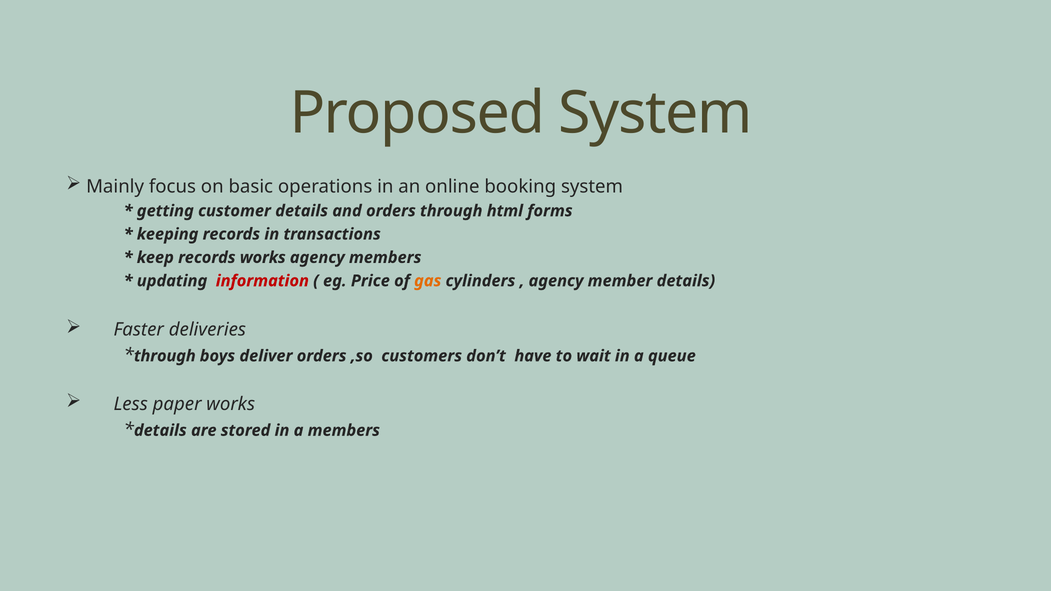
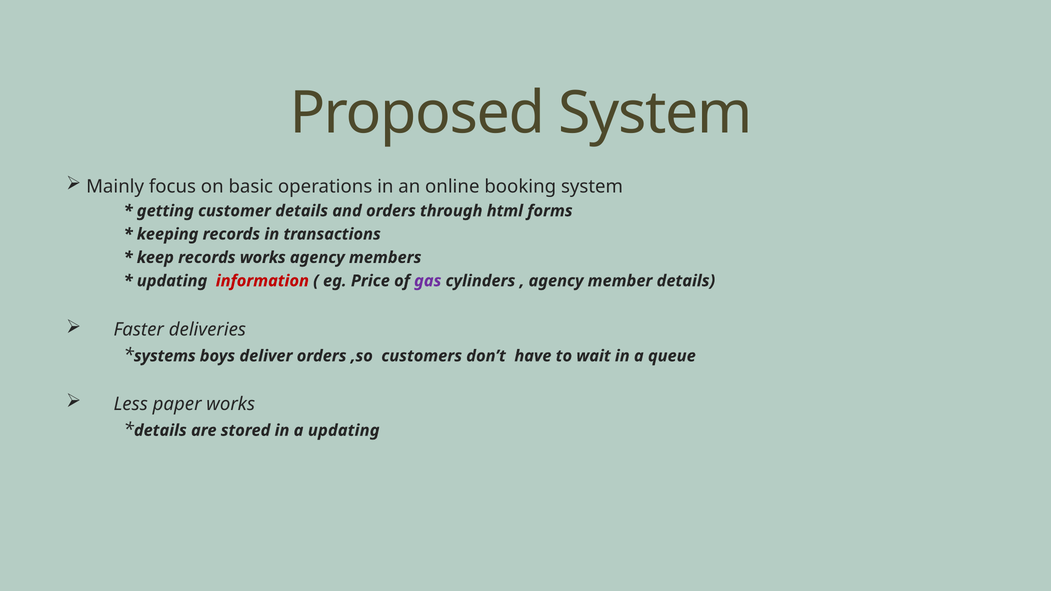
gas colour: orange -> purple
through at (165, 356): through -> systems
a members: members -> updating
